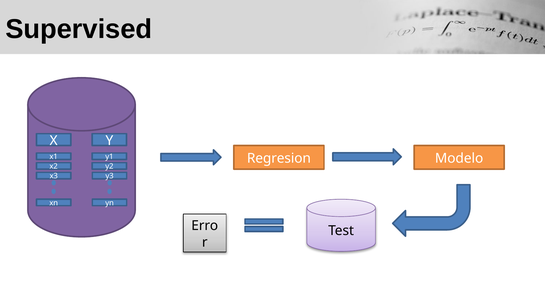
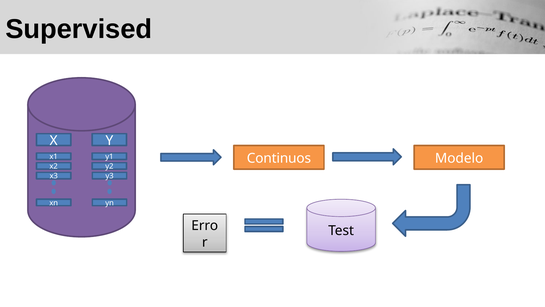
Regresion: Regresion -> Continuos
